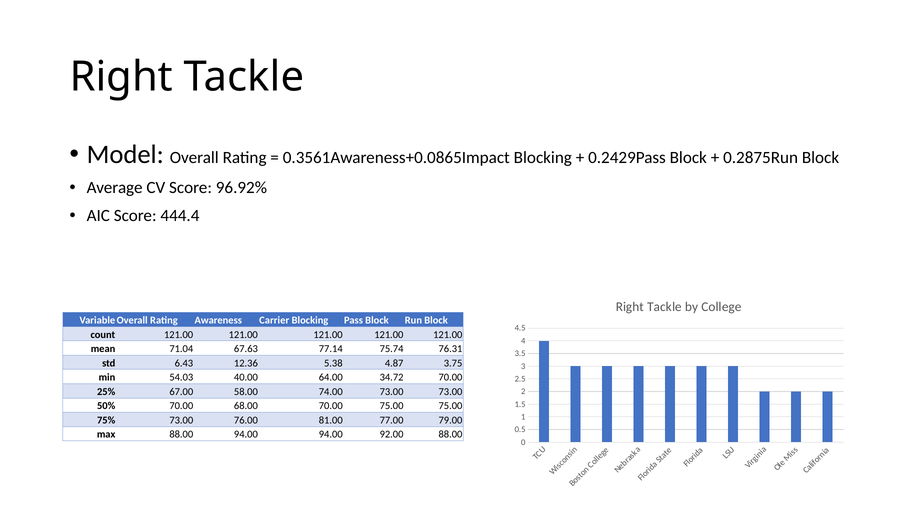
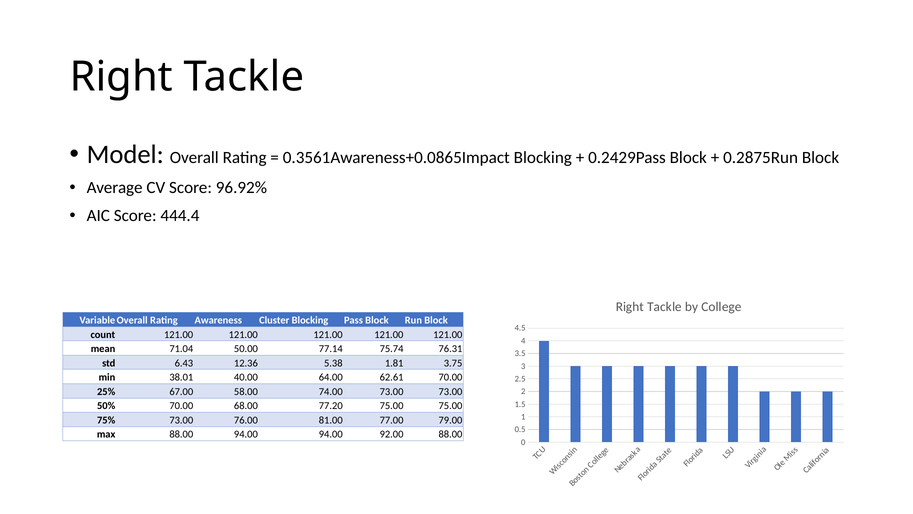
Carrier: Carrier -> Cluster
67.63: 67.63 -> 50.00
4.87: 4.87 -> 1.81
54.03: 54.03 -> 38.01
34.72: 34.72 -> 62.61
68.00 70.00: 70.00 -> 77.20
